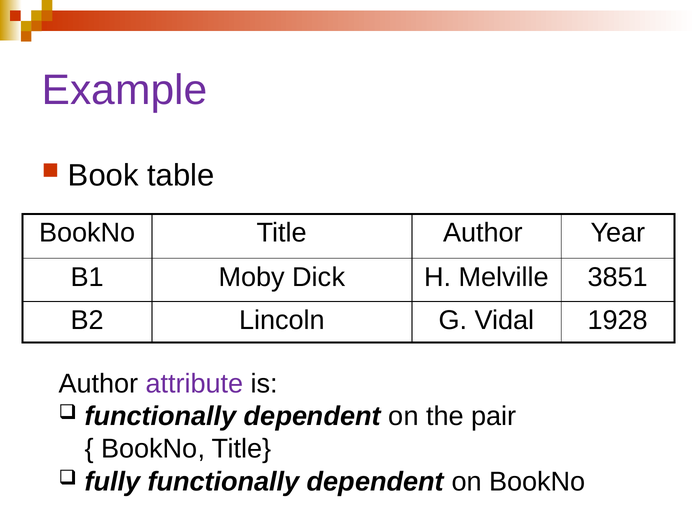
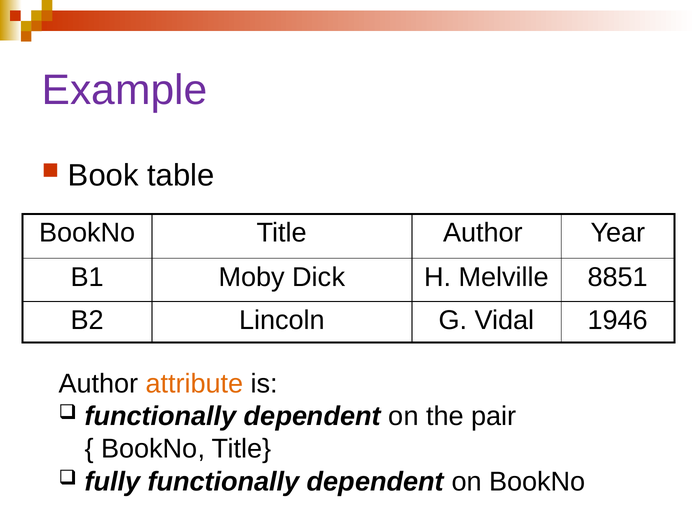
3851: 3851 -> 8851
1928: 1928 -> 1946
attribute colour: purple -> orange
